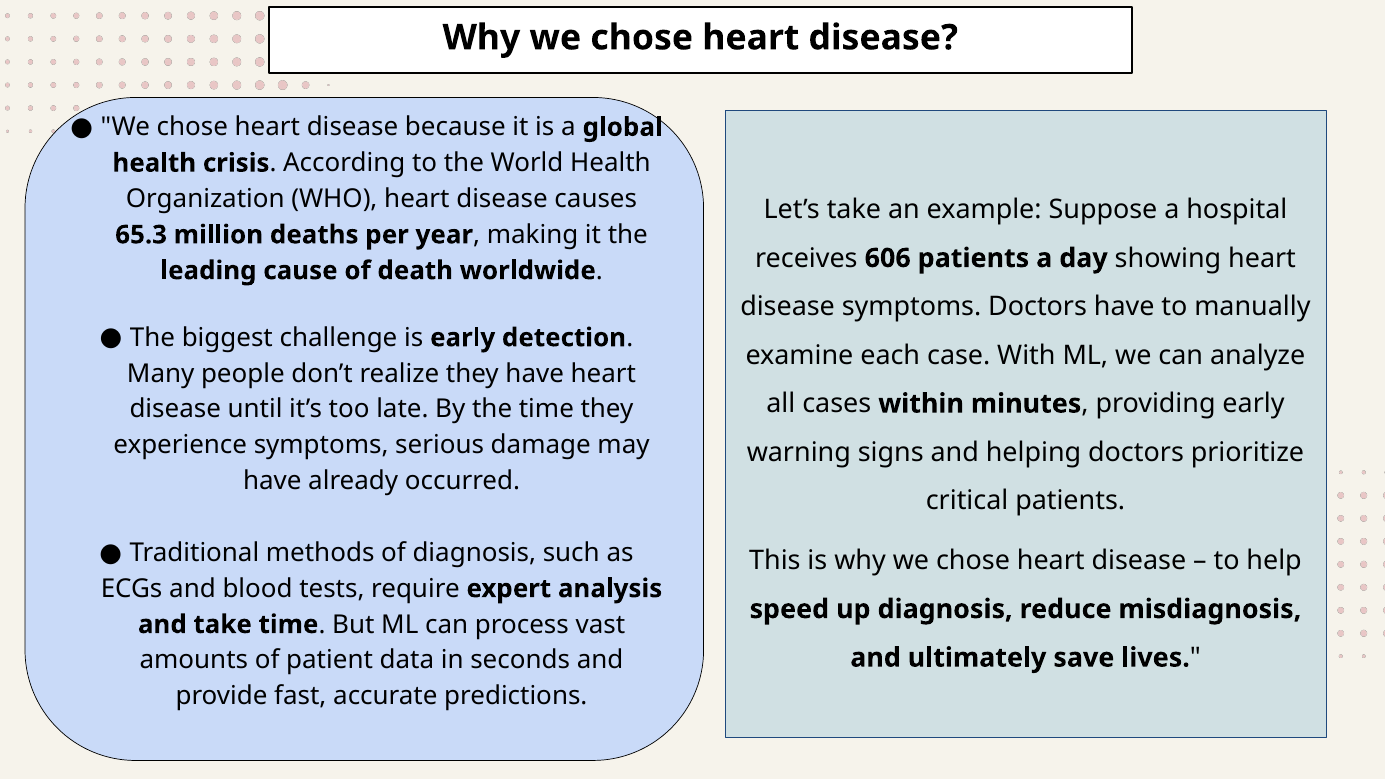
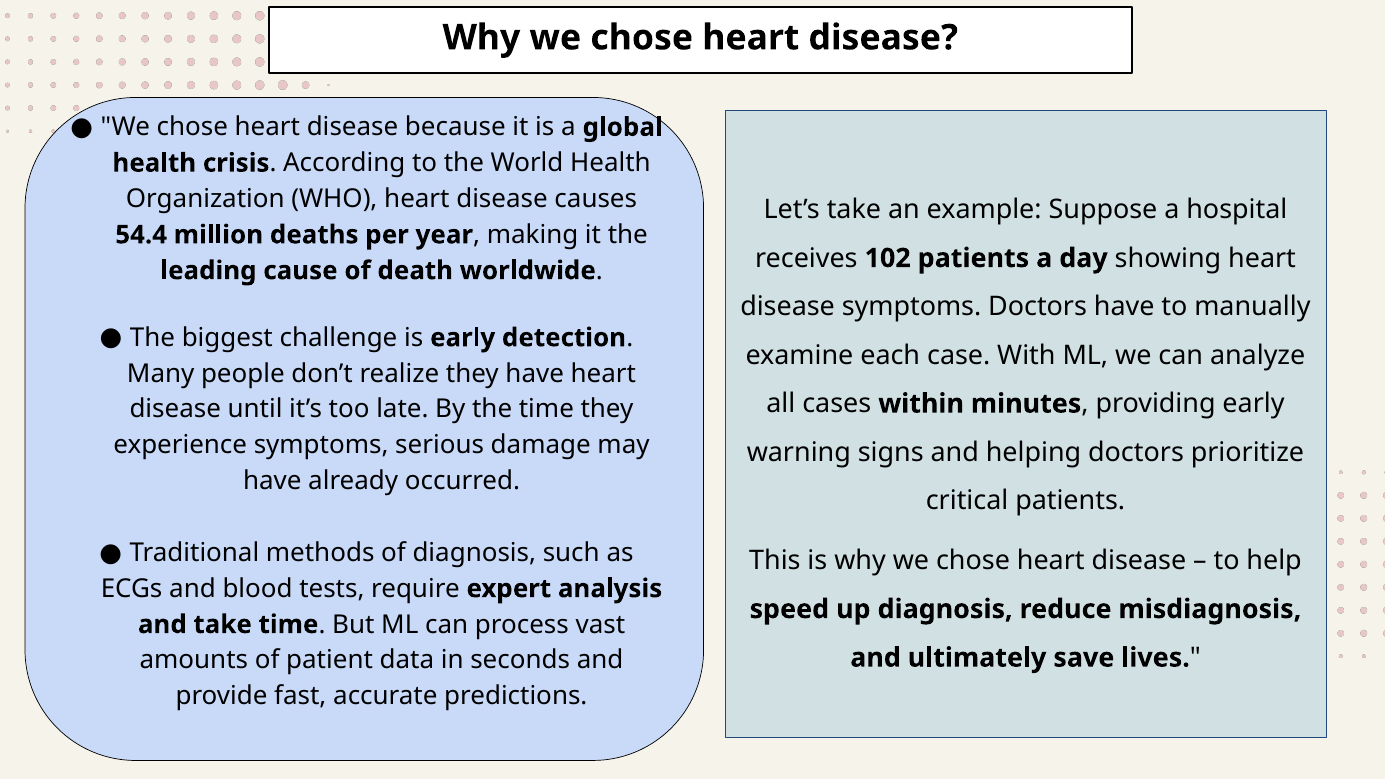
65.3: 65.3 -> 54.4
606: 606 -> 102
